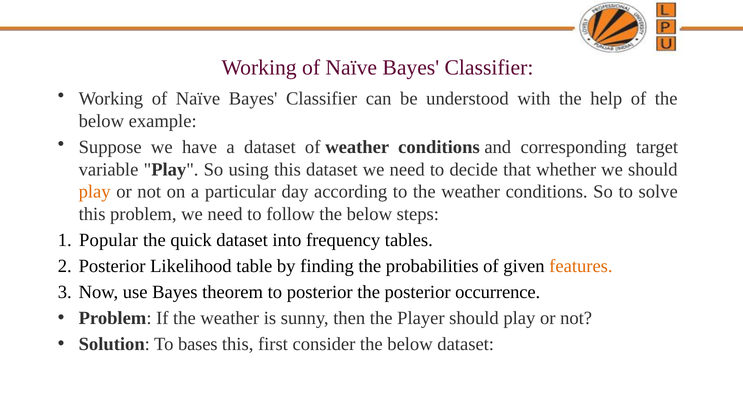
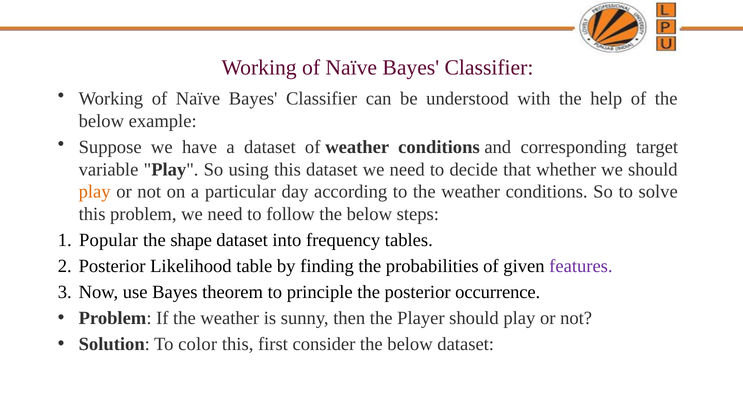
quick: quick -> shape
features colour: orange -> purple
to posterior: posterior -> principle
bases: bases -> color
